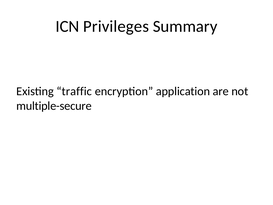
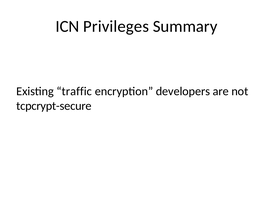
application: application -> developers
multiple-secure: multiple-secure -> tcpcrypt-secure
